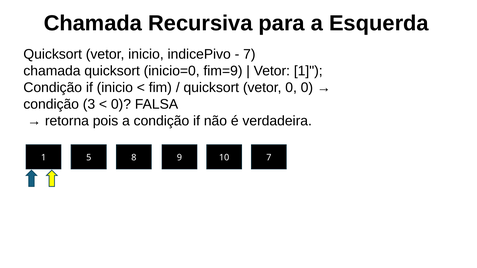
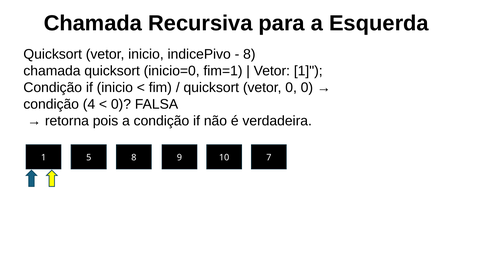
7 at (249, 54): 7 -> 8
fim=9: fim=9 -> fim=1
3: 3 -> 4
